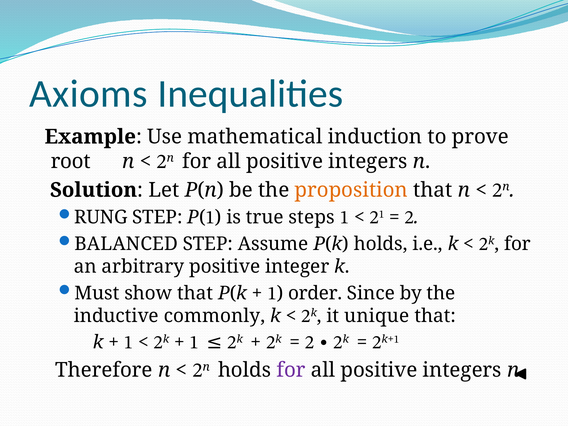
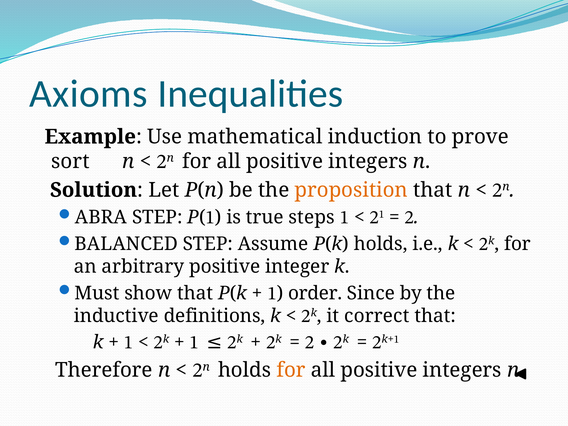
root: root -> sort
RUNG: RUNG -> ABRA
unique: unique -> correct
commonly: commonly -> definitions
for at (291, 370) colour: purple -> orange
